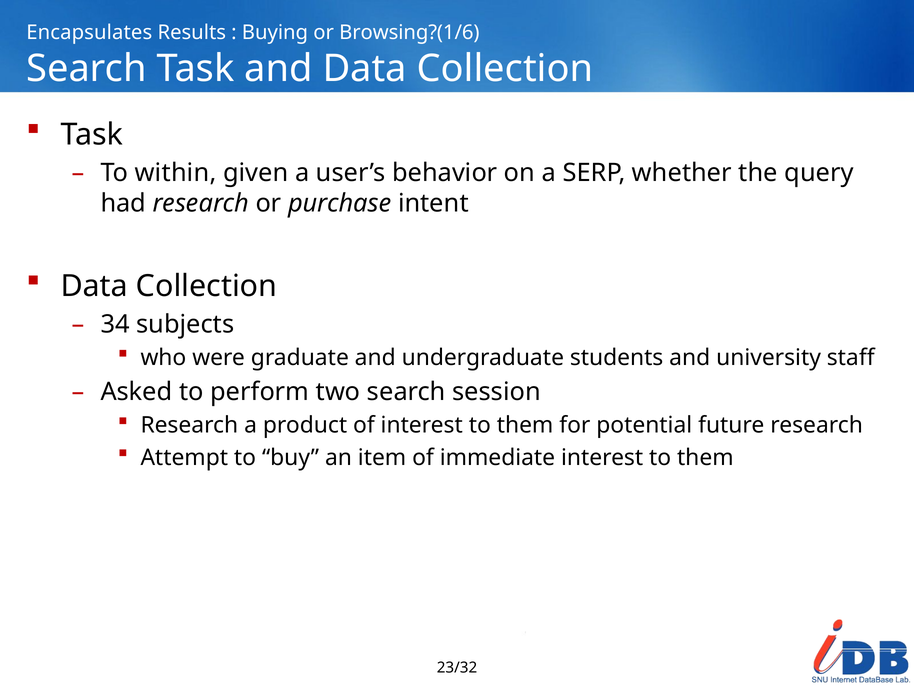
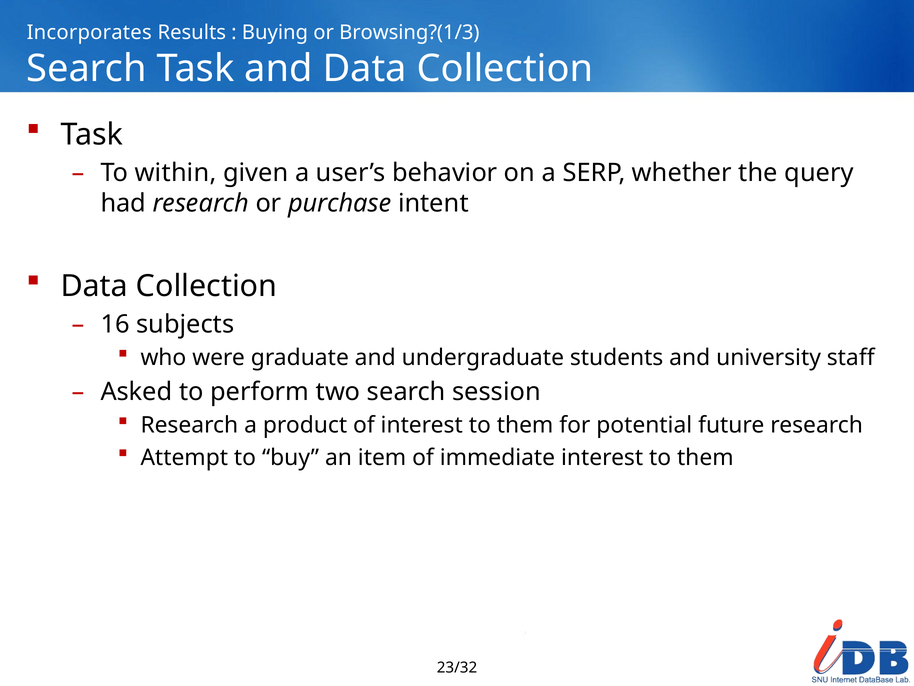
Encapsulates: Encapsulates -> Incorporates
Browsing?(1/6: Browsing?(1/6 -> Browsing?(1/3
34: 34 -> 16
